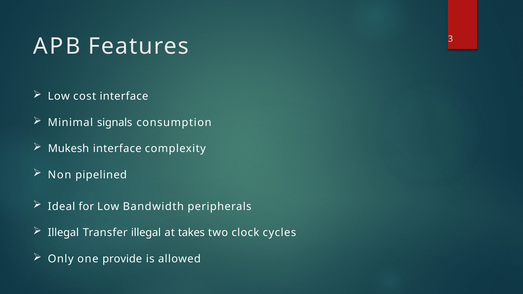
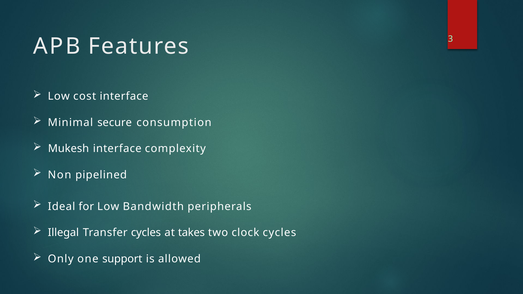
signals: signals -> secure
Transfer illegal: illegal -> cycles
provide: provide -> support
